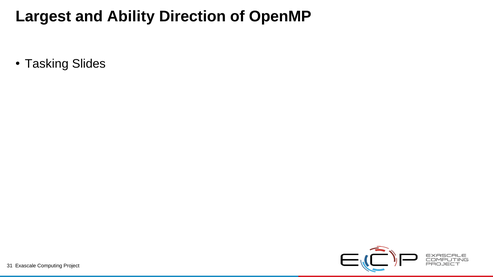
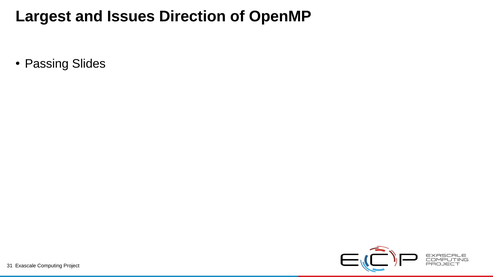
Ability: Ability -> Issues
Tasking: Tasking -> Passing
